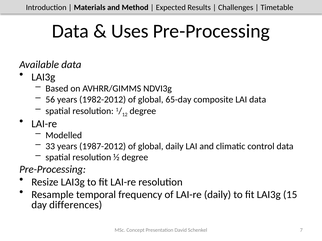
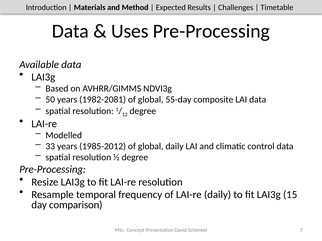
56: 56 -> 50
1982-2012: 1982-2012 -> 1982-2081
65-day: 65-day -> 55-day
1987-2012: 1987-2012 -> 1985-2012
differences: differences -> comparison
